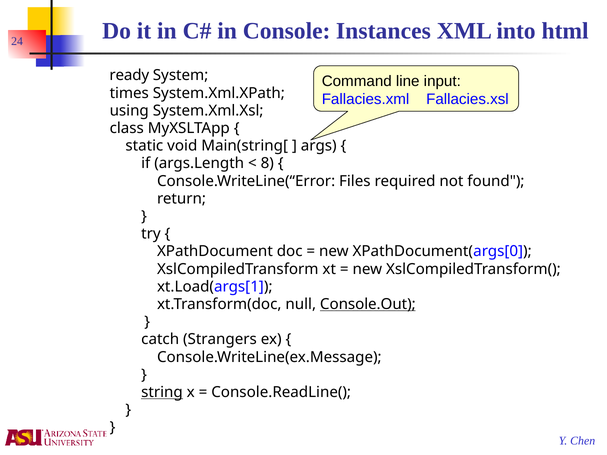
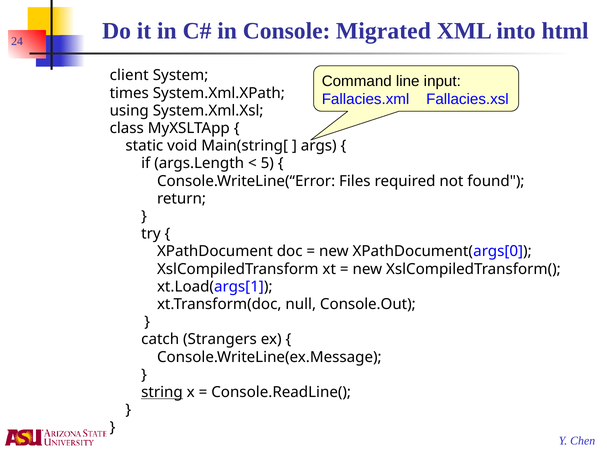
Instances: Instances -> Migrated
ready: ready -> client
8: 8 -> 5
Console.Out underline: present -> none
